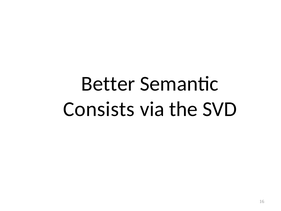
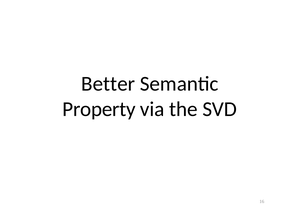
Consists: Consists -> Property
